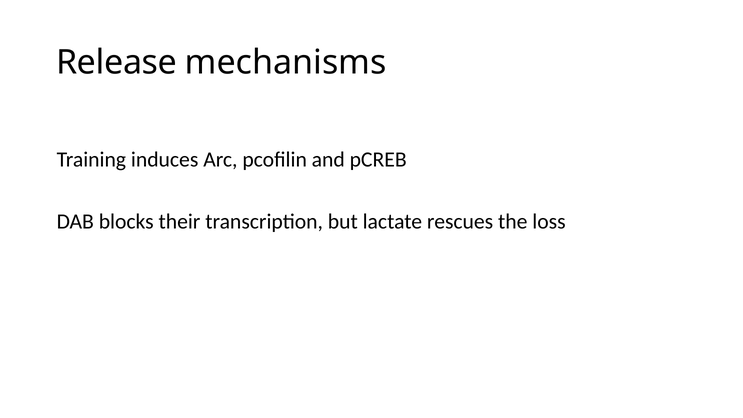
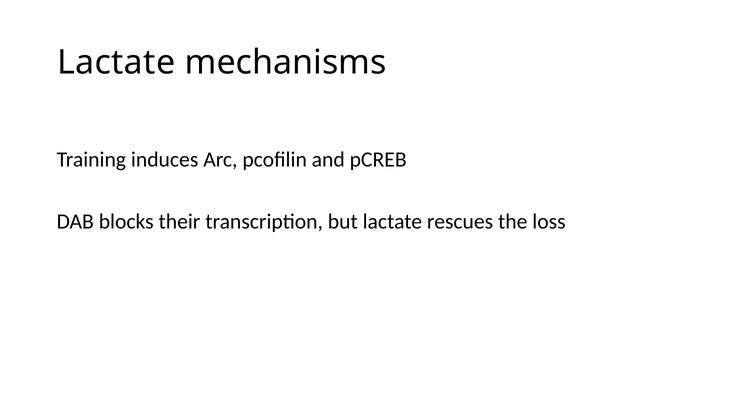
Release at (116, 62): Release -> Lactate
